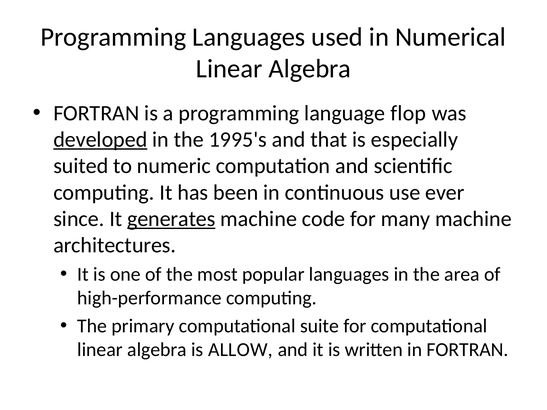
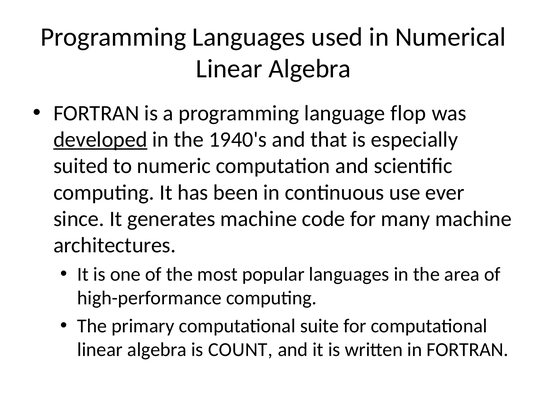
1995's: 1995's -> 1940's
generates underline: present -> none
ALLOW: ALLOW -> COUNT
